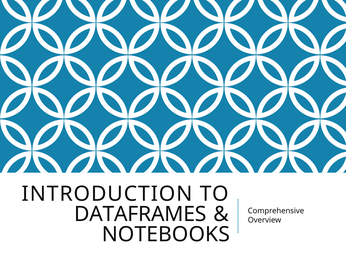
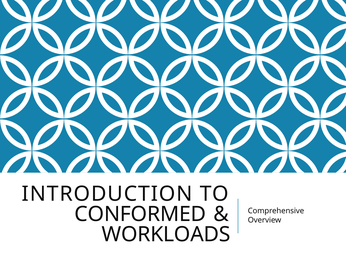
DATAFRAMES: DATAFRAMES -> CONFORMED
NOTEBOOKS: NOTEBOOKS -> WORKLOADS
